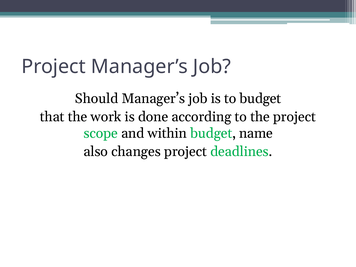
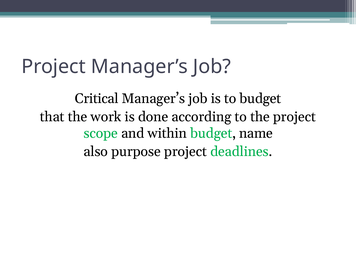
Should: Should -> Critical
changes: changes -> purpose
